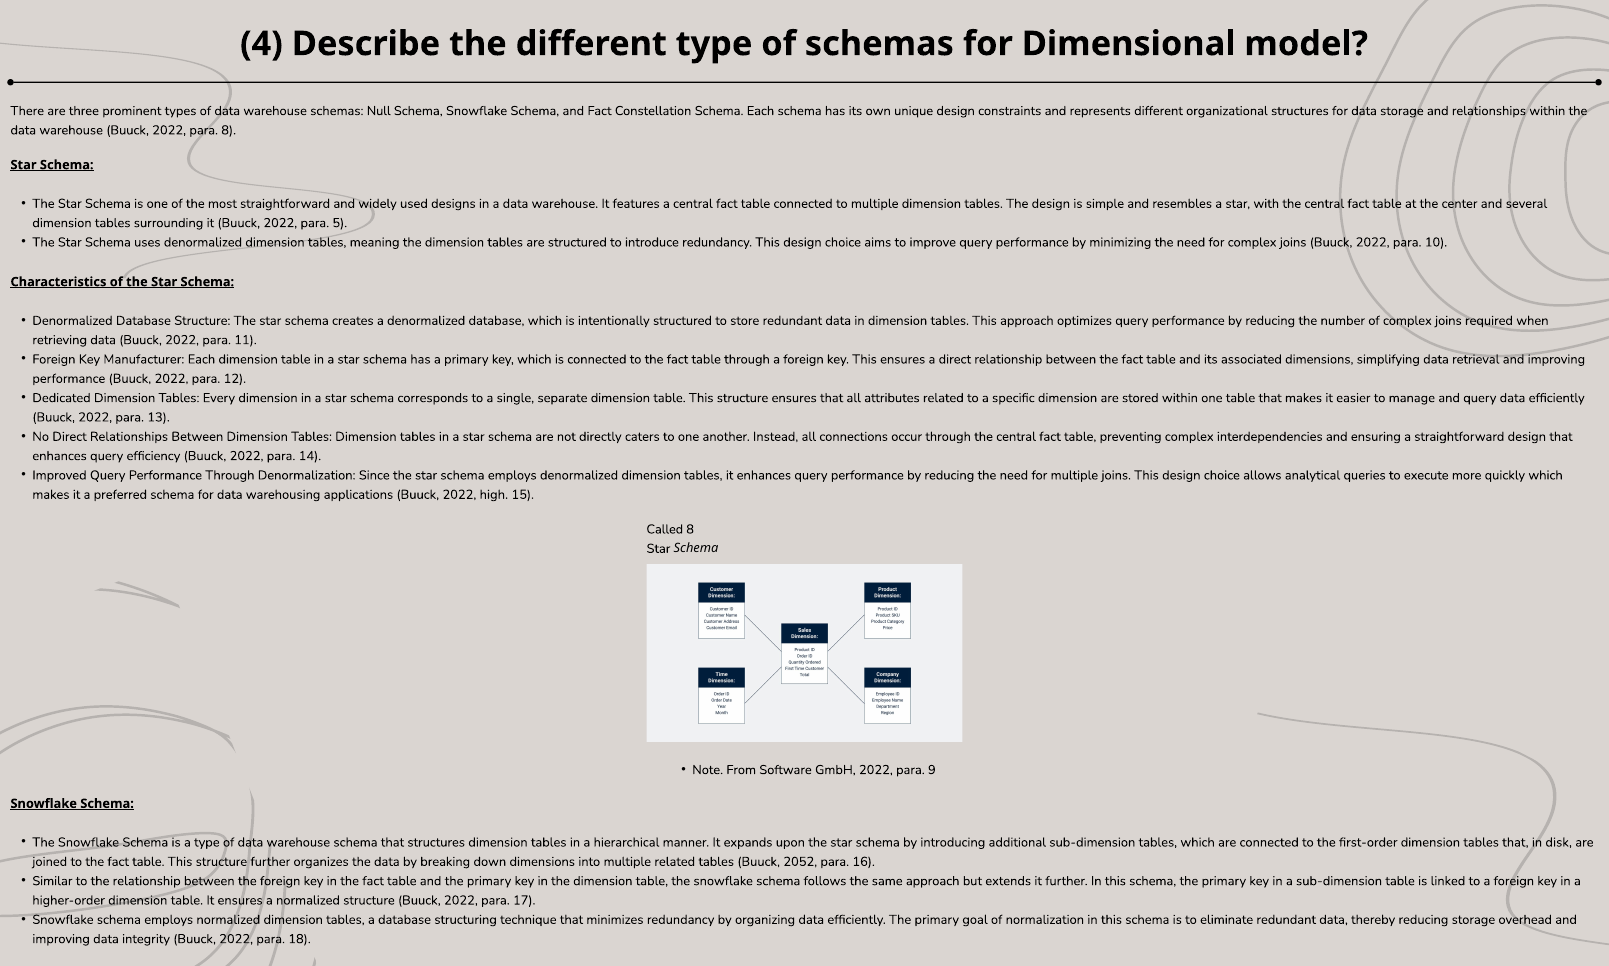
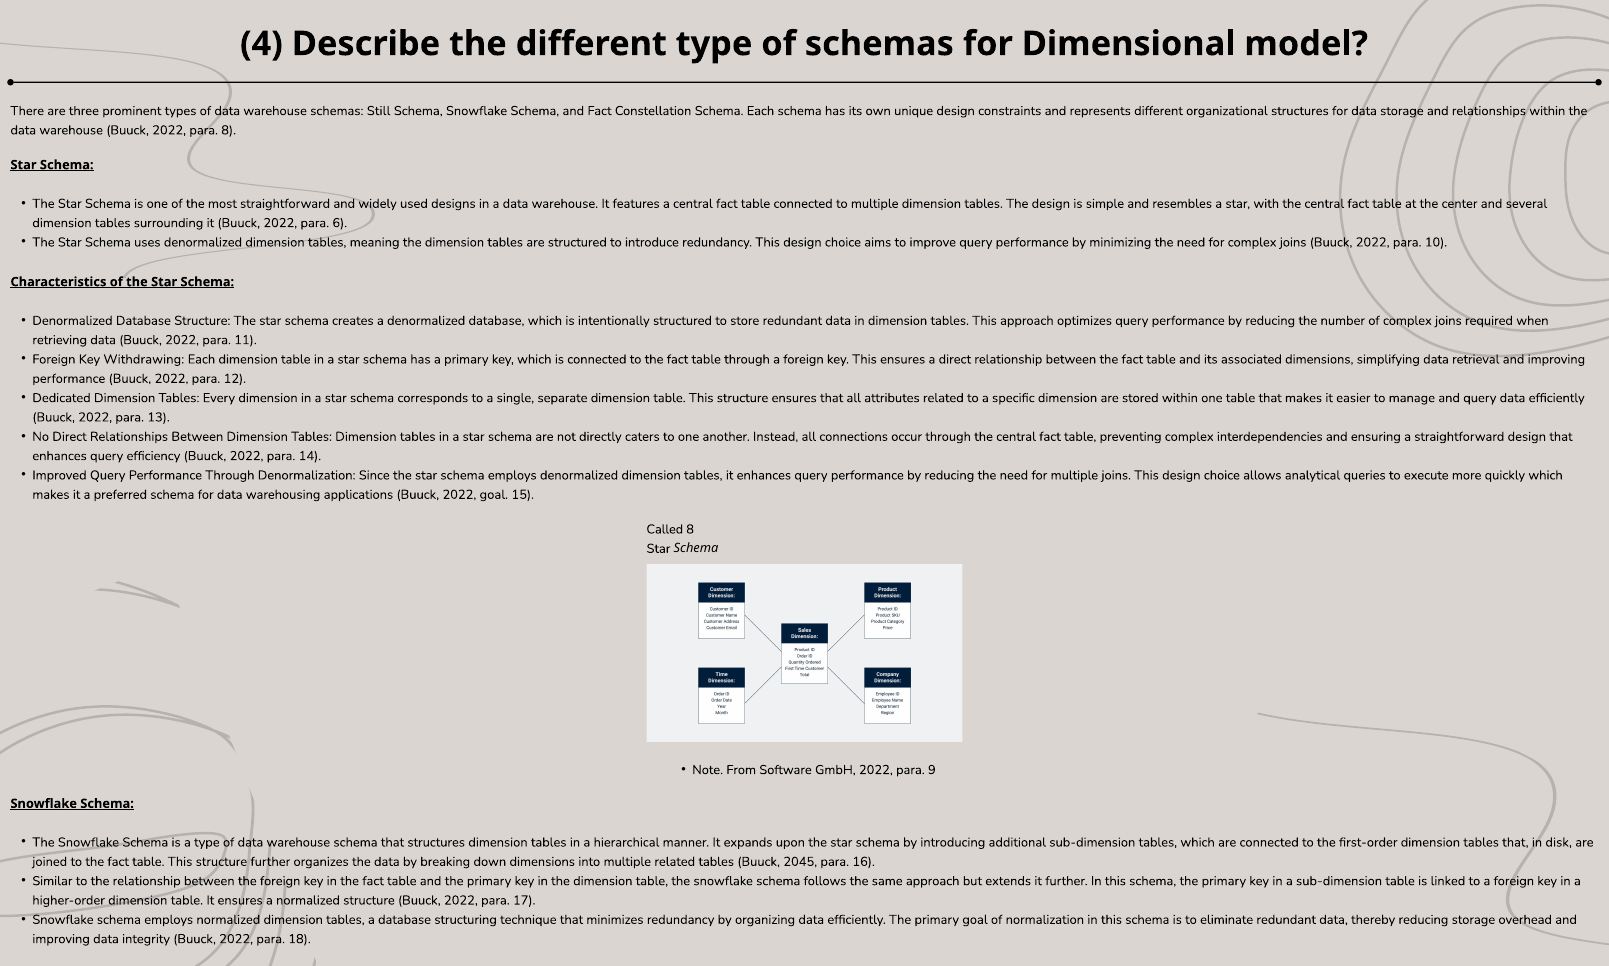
Null: Null -> Still
5: 5 -> 6
Manufacturer: Manufacturer -> Withdrawing
2022 high: high -> goal
2052: 2052 -> 2045
